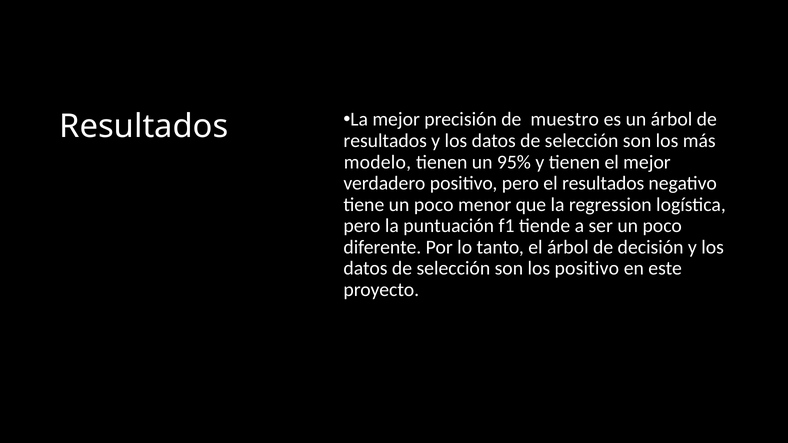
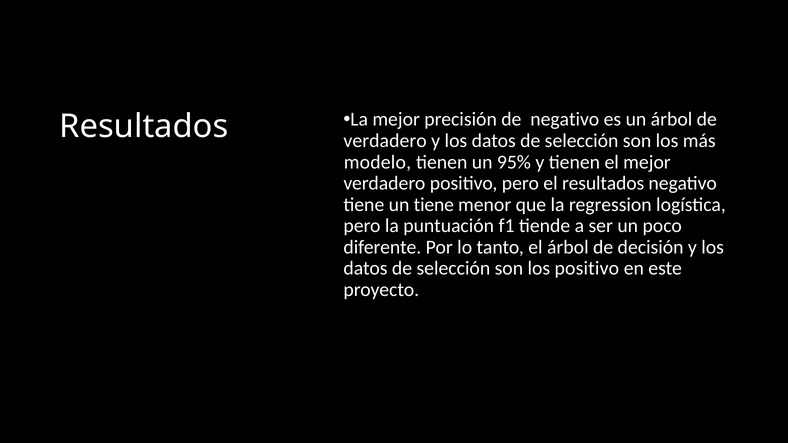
de muestro: muestro -> negativo
resultados at (385, 141): resultados -> verdadero
tiene un poco: poco -> tiene
